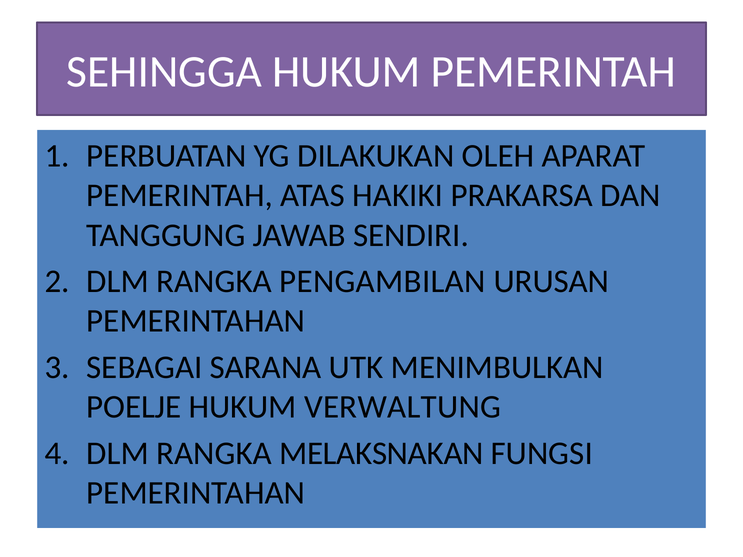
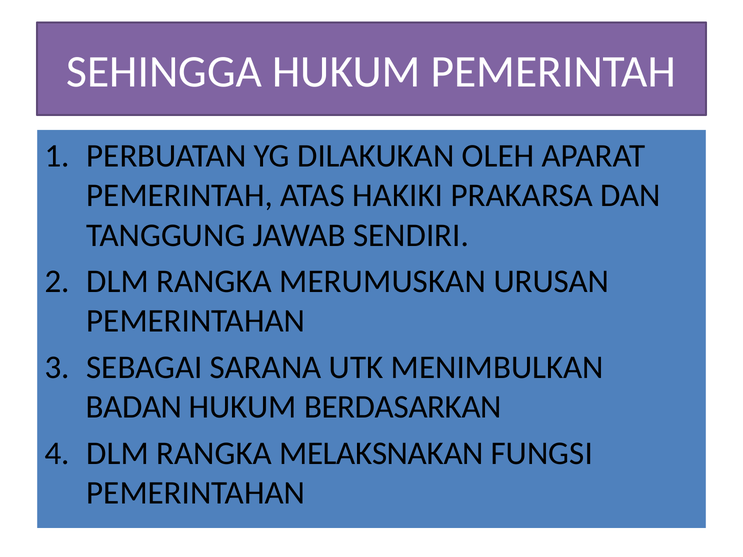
PENGAMBILAN: PENGAMBILAN -> MERUMUSKAN
POELJE: POELJE -> BADAN
VERWALTUNG: VERWALTUNG -> BERDASARKAN
